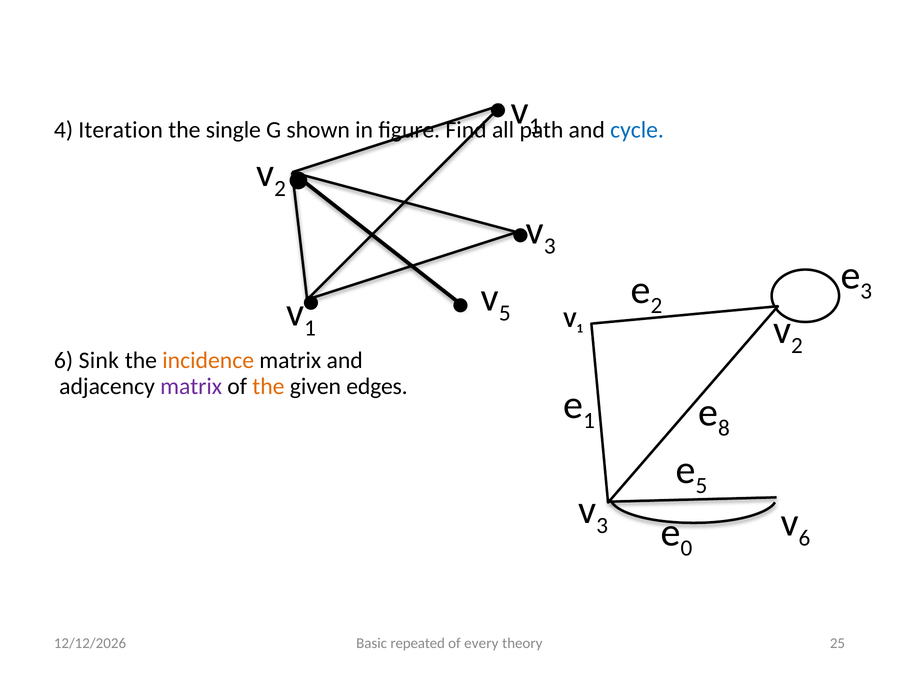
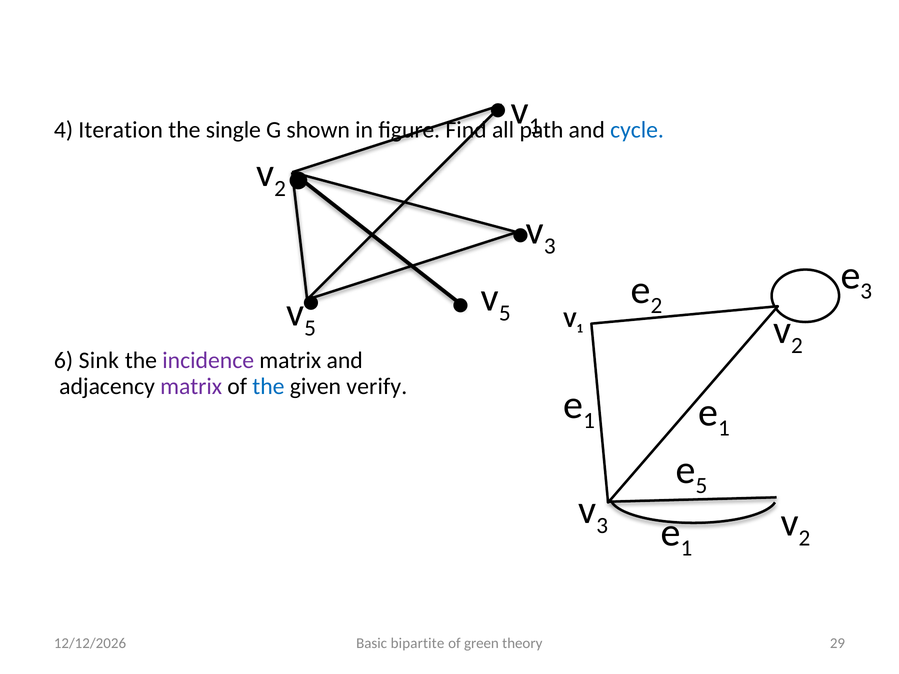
1 at (310, 328): 1 -> 5
incidence colour: orange -> purple
the at (268, 386) colour: orange -> blue
edges: edges -> verify
8 at (724, 428): 8 -> 1
6 at (804, 538): 6 -> 2
0 at (686, 548): 0 -> 1
repeated: repeated -> bipartite
every: every -> green
25: 25 -> 29
